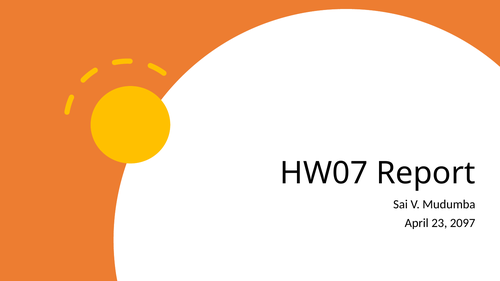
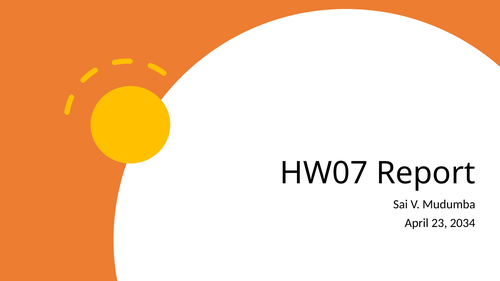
2097: 2097 -> 2034
